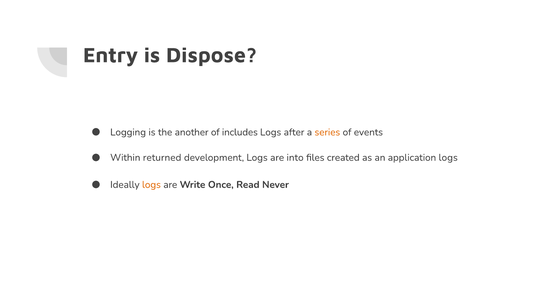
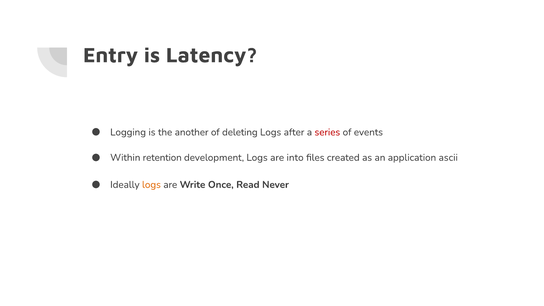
Dispose: Dispose -> Latency
includes: includes -> deleting
series colour: orange -> red
returned: returned -> retention
application logs: logs -> ascii
